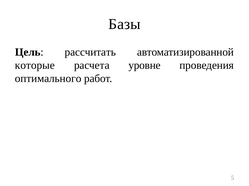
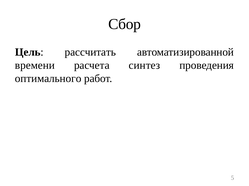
Базы: Базы -> Сбор
которые: которые -> времени
уровне: уровне -> синтез
